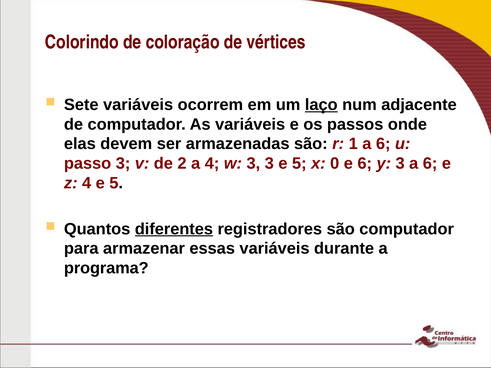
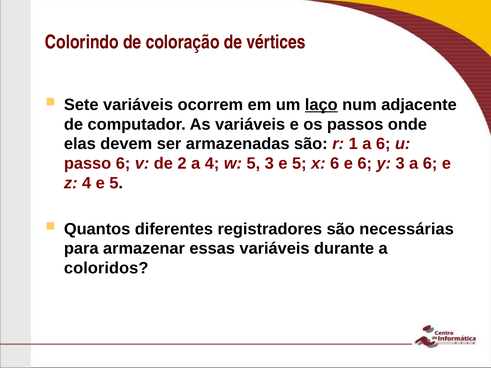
passo 3: 3 -> 6
w 3: 3 -> 5
x 0: 0 -> 6
diferentes underline: present -> none
são computador: computador -> necessárias
programa: programa -> coloridos
